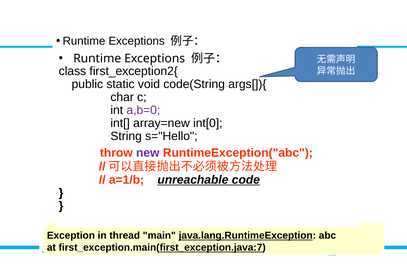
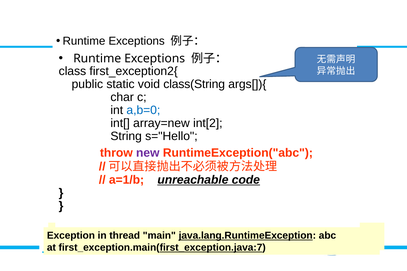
code(String: code(String -> class(String
a,b=0 at (143, 110) colour: purple -> blue
int[0: int[0 -> int[2
